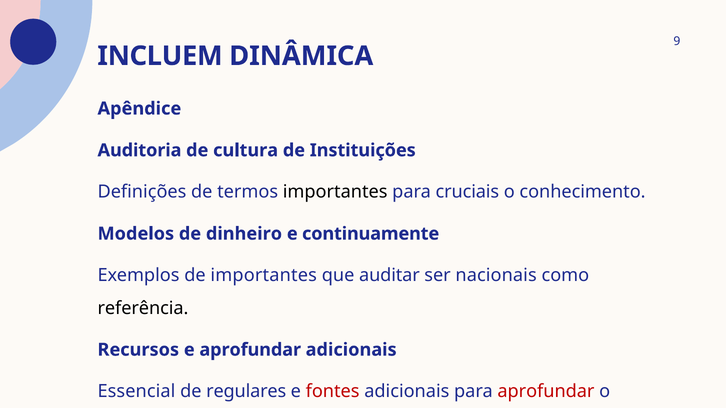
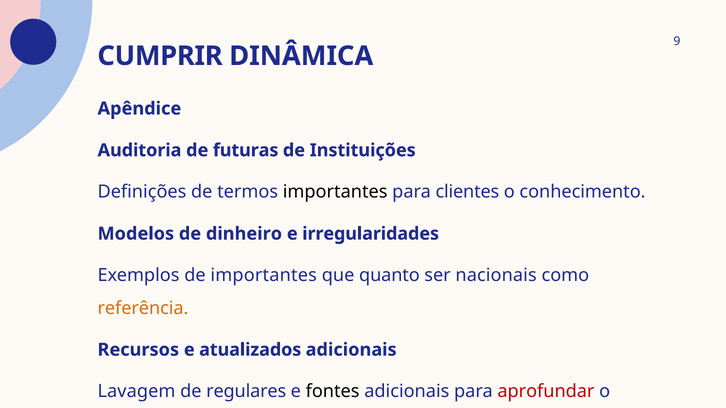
INCLUEM: INCLUEM -> CUMPRIR
cultura: cultura -> futuras
cruciais: cruciais -> clientes
continuamente: continuamente -> irregularidades
auditar: auditar -> quanto
referência colour: black -> orange
e aprofundar: aprofundar -> atualizados
Essencial: Essencial -> Lavagem
fontes colour: red -> black
